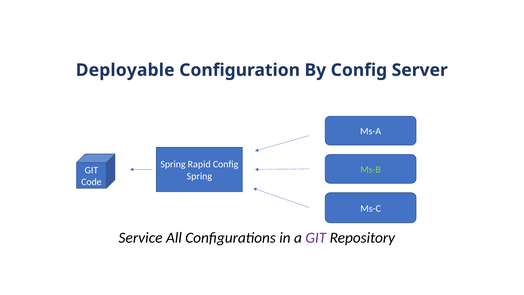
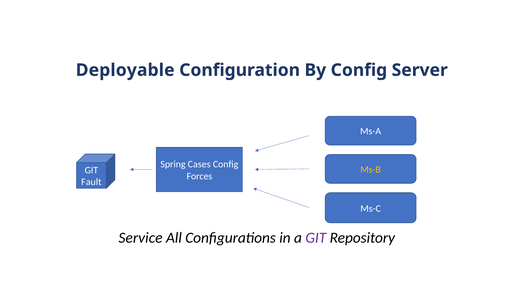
Rapid: Rapid -> Cases
Ms-B colour: light green -> yellow
Spring at (199, 176): Spring -> Forces
Code: Code -> Fault
